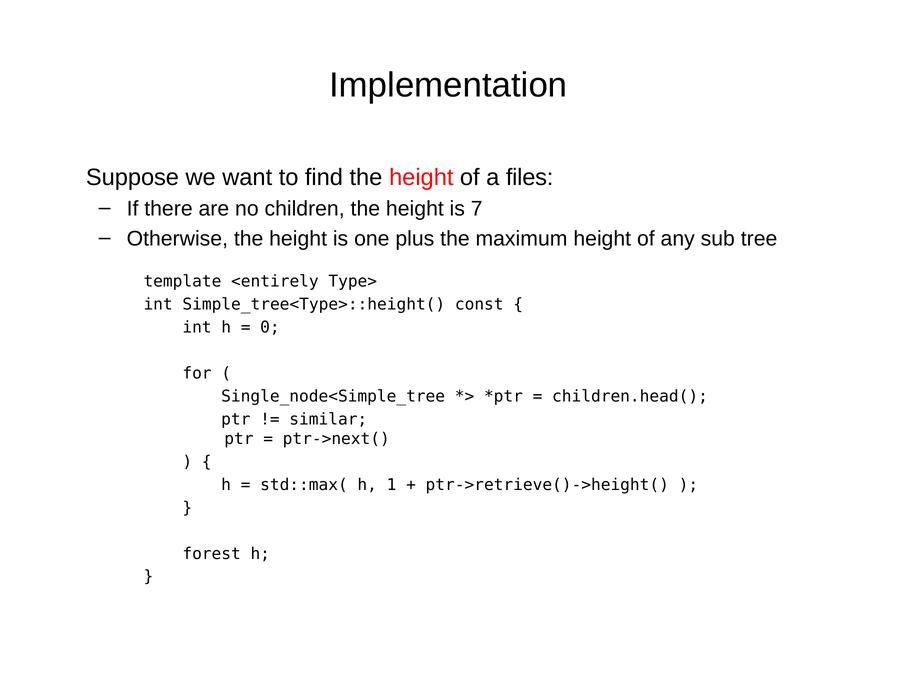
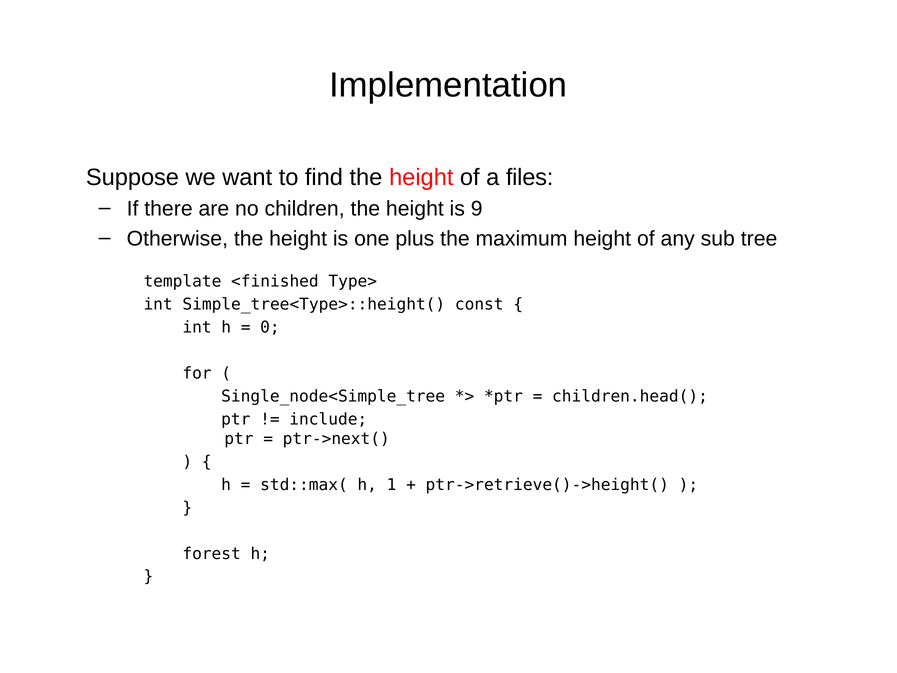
7: 7 -> 9
<entirely: <entirely -> <finished
similar: similar -> include
